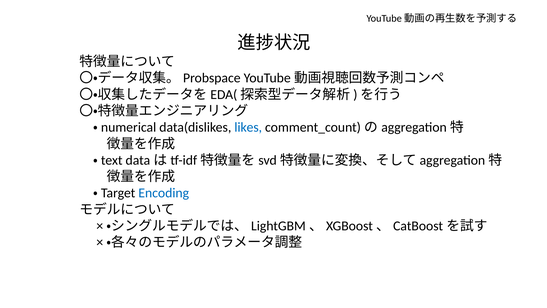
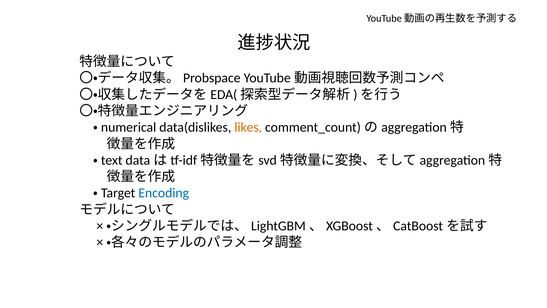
likes colour: blue -> orange
